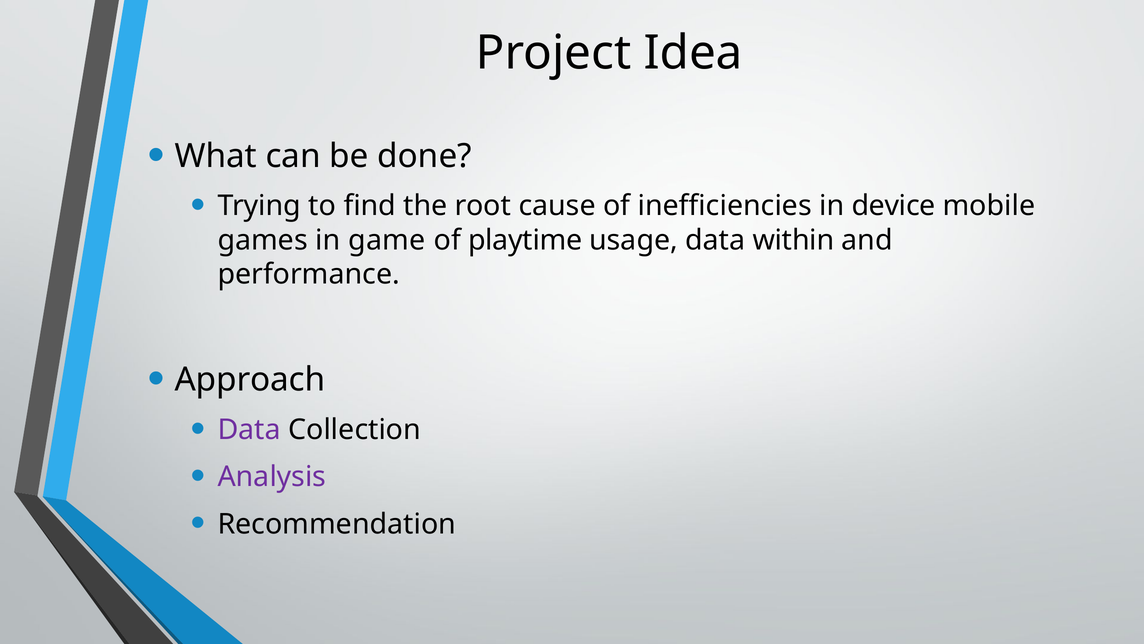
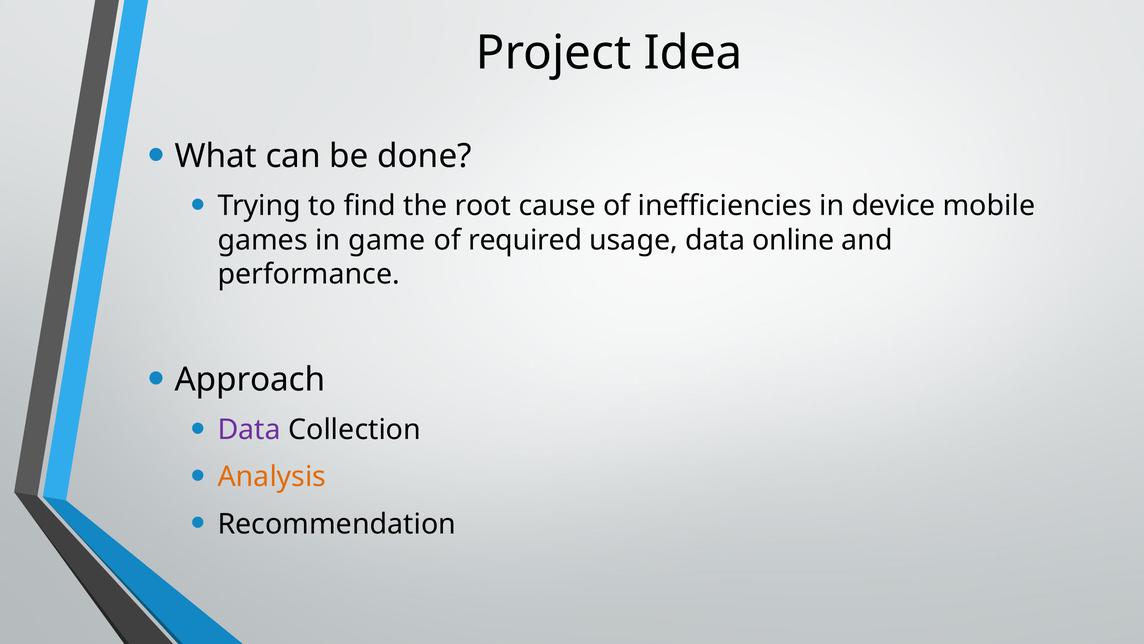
playtime: playtime -> required
within: within -> online
Analysis colour: purple -> orange
